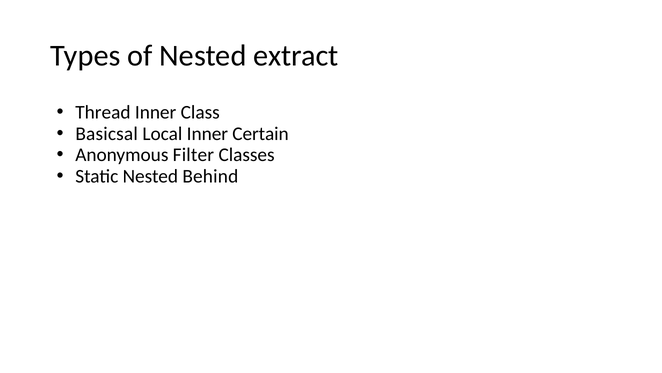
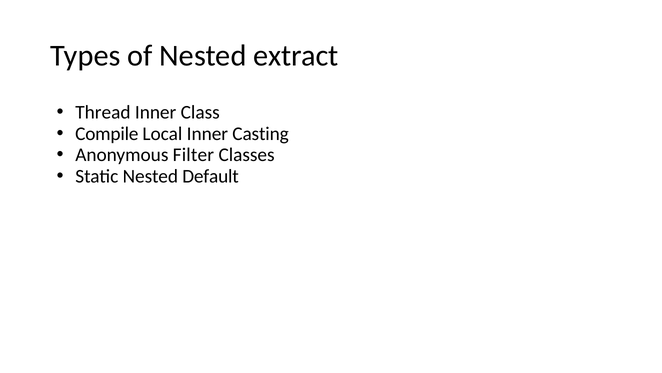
Basicsal: Basicsal -> Compile
Certain: Certain -> Casting
Behind: Behind -> Default
